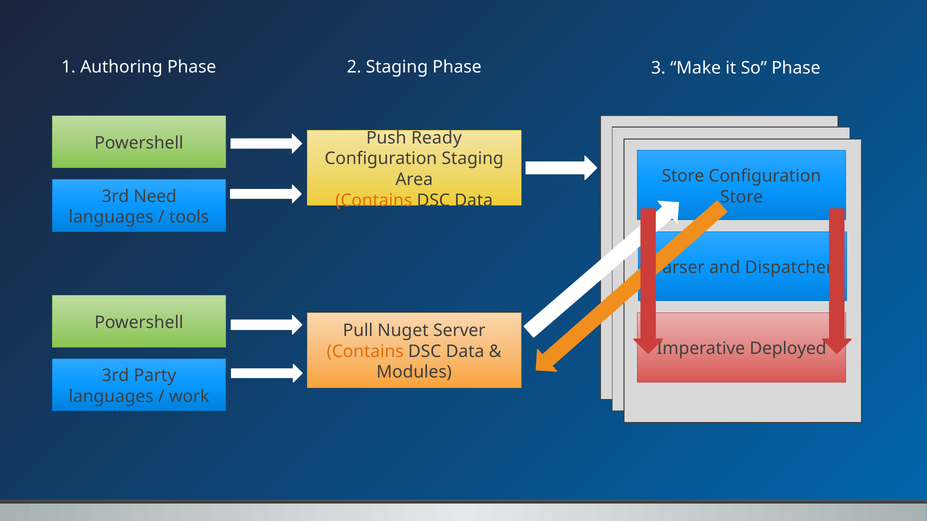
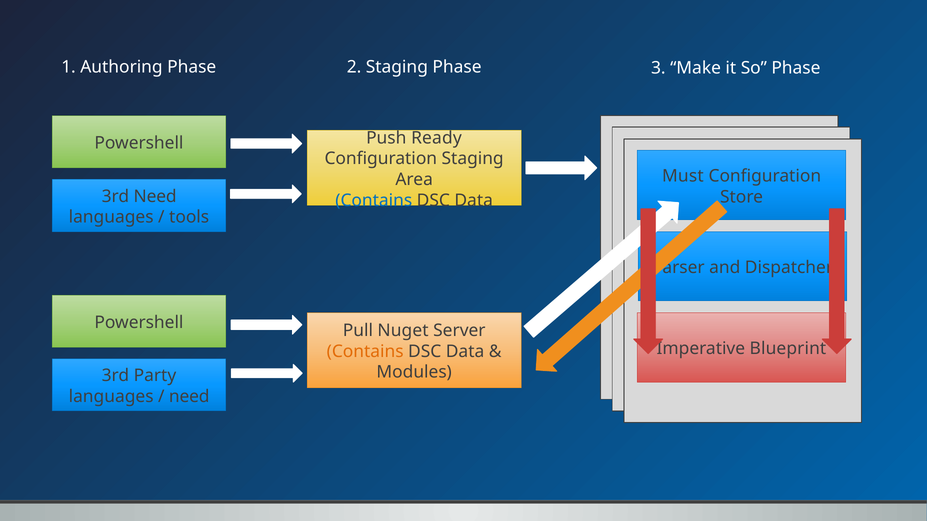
Store at (683, 176): Store -> Must
Contains at (374, 201) colour: orange -> blue
Deployed: Deployed -> Blueprint
work at (189, 397): work -> need
